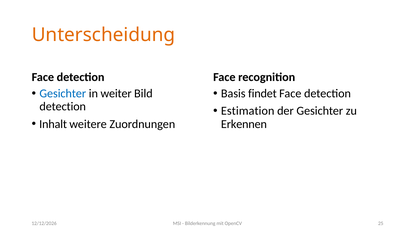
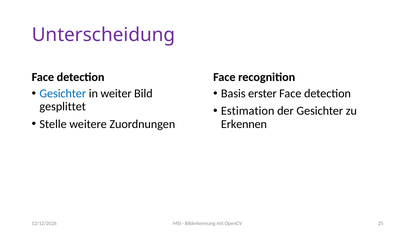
Unterscheidung colour: orange -> purple
findet: findet -> erster
detection at (63, 106): detection -> gesplittet
Inhalt: Inhalt -> Stelle
